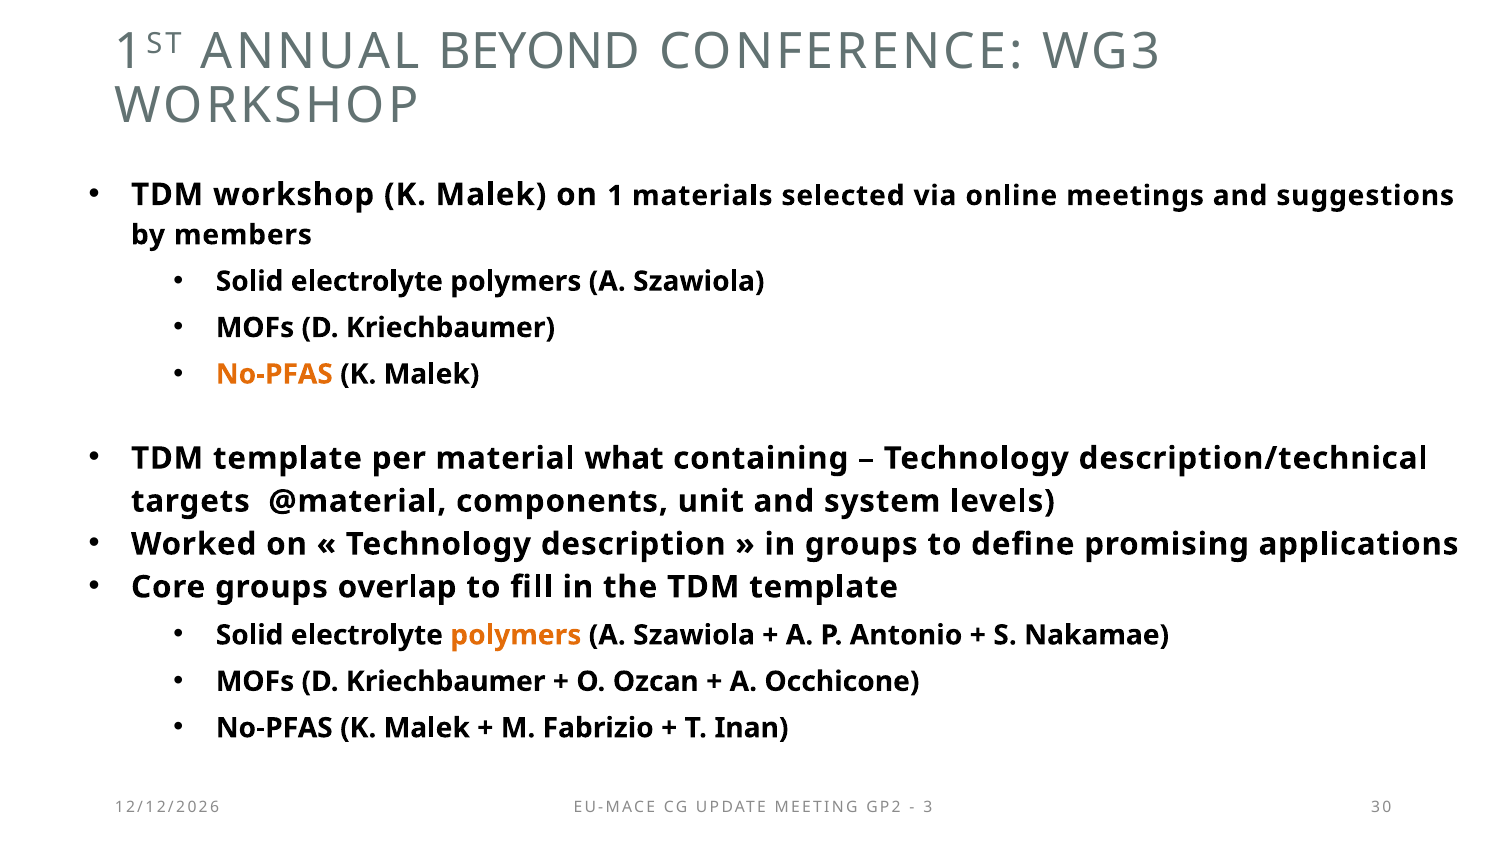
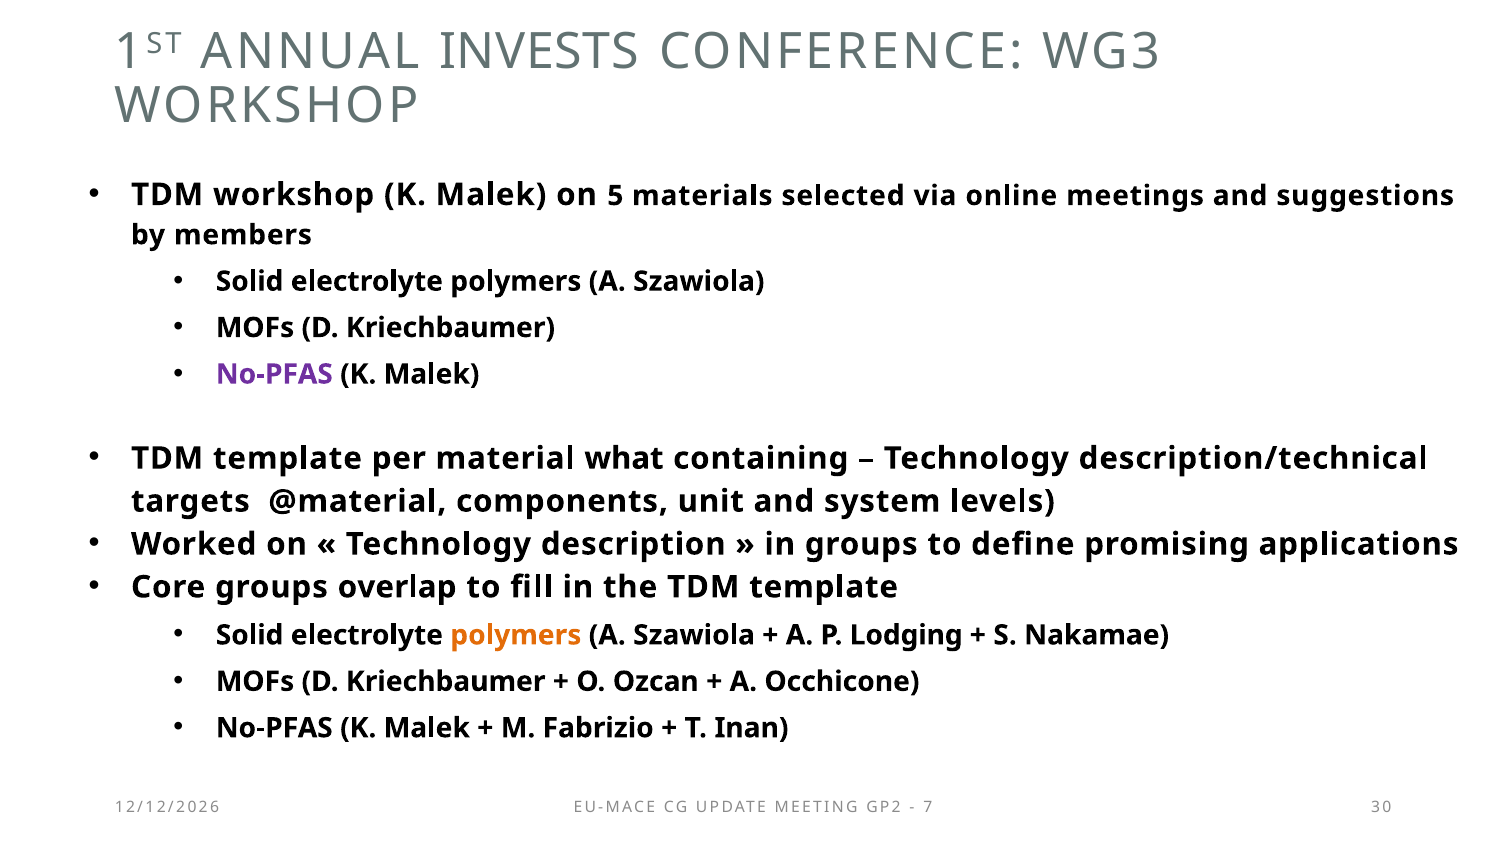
BEYOND: BEYOND -> INVESTS
1: 1 -> 5
No-PFAS at (274, 374) colour: orange -> purple
Antonio: Antonio -> Lodging
3: 3 -> 7
